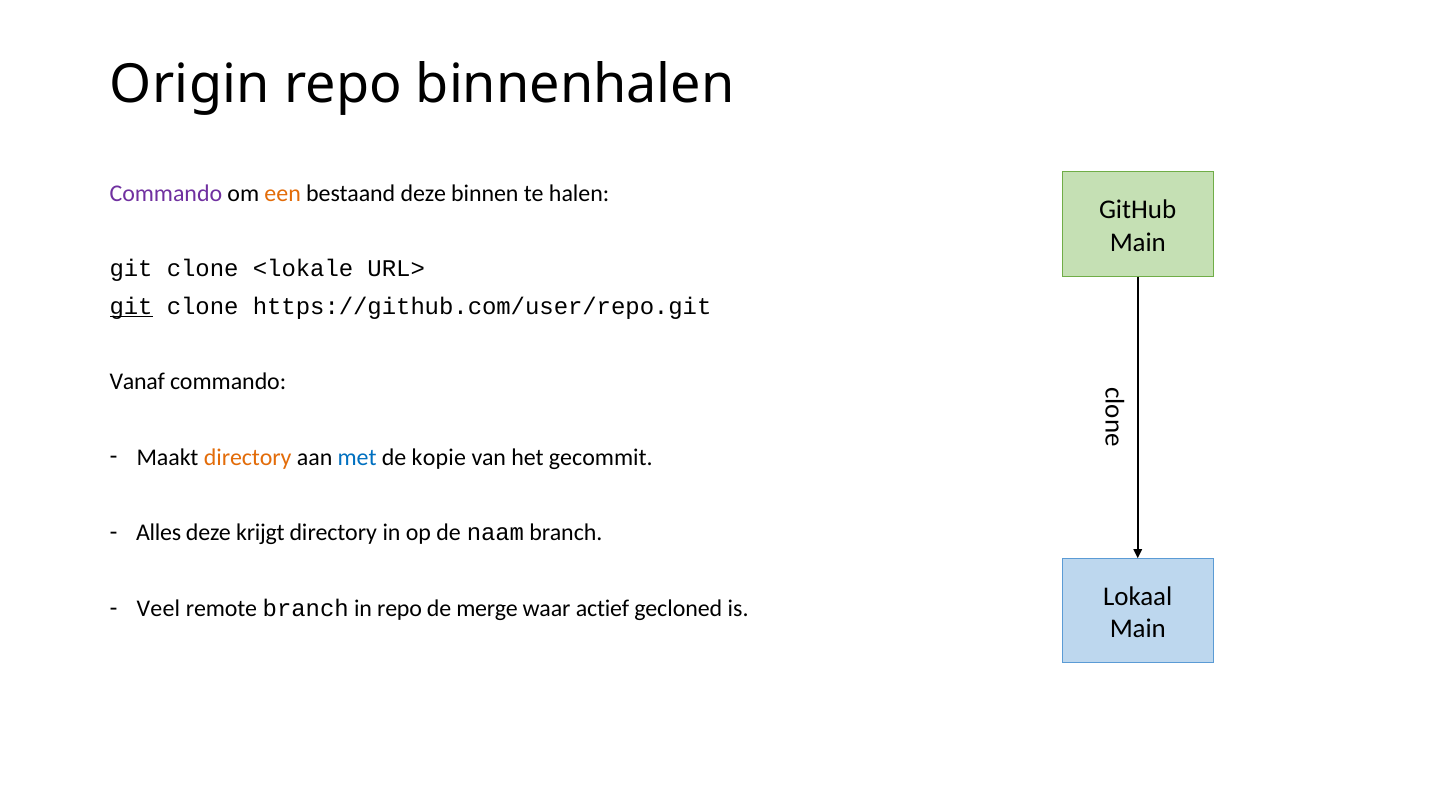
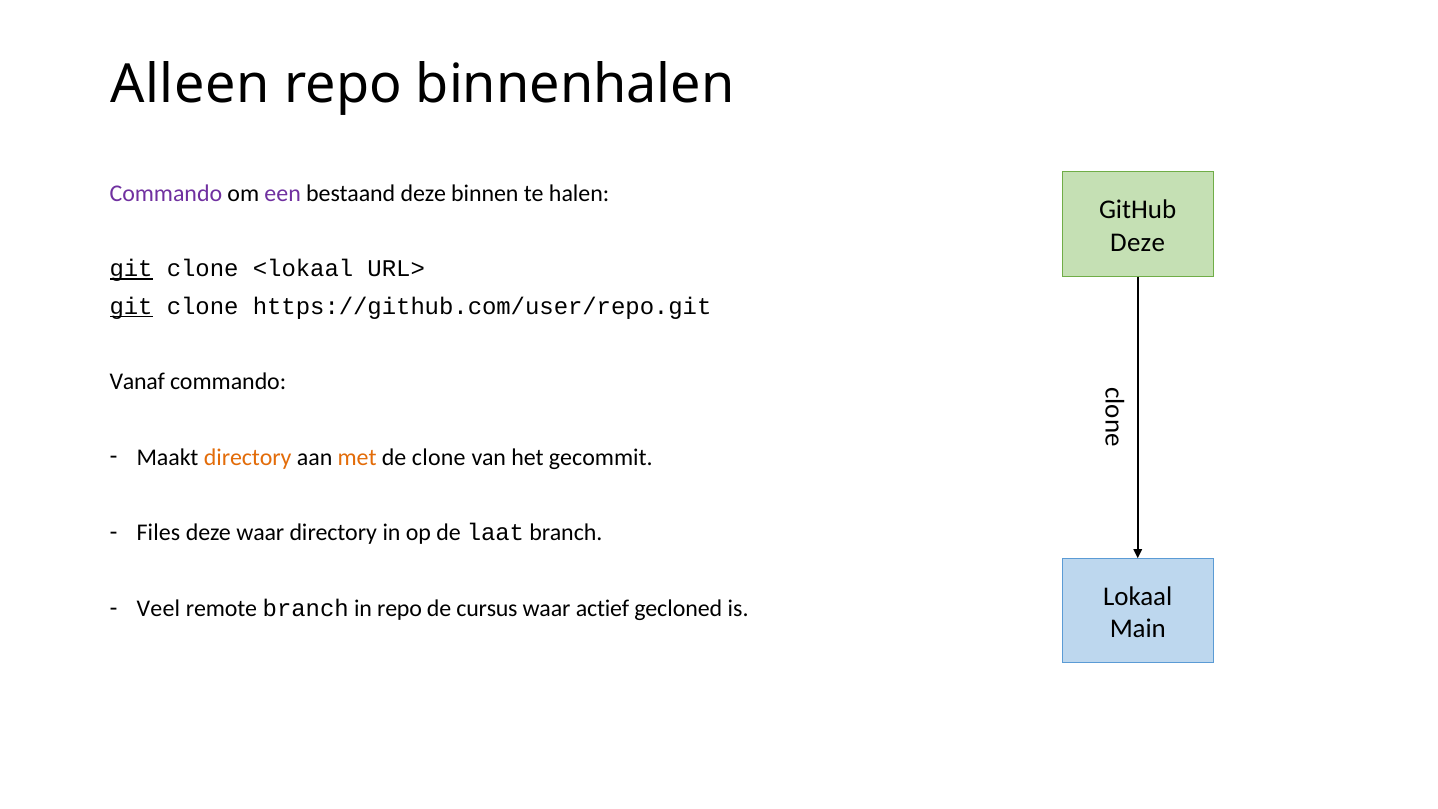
Origin: Origin -> Alleen
een colour: orange -> purple
Main at (1138, 242): Main -> Deze
git at (131, 269) underline: none -> present
<lokale: <lokale -> <lokaal
met colour: blue -> orange
de kopie: kopie -> clone
Alles: Alles -> Files
deze krijgt: krijgt -> waar
naam: naam -> laat
merge: merge -> cursus
